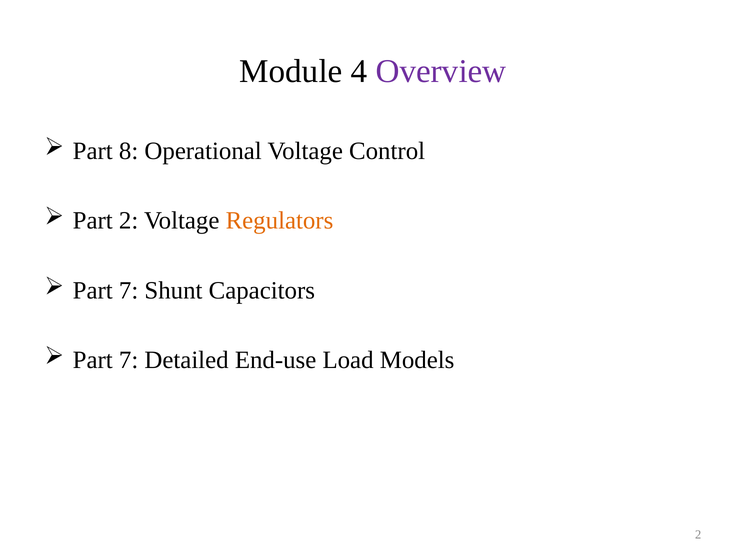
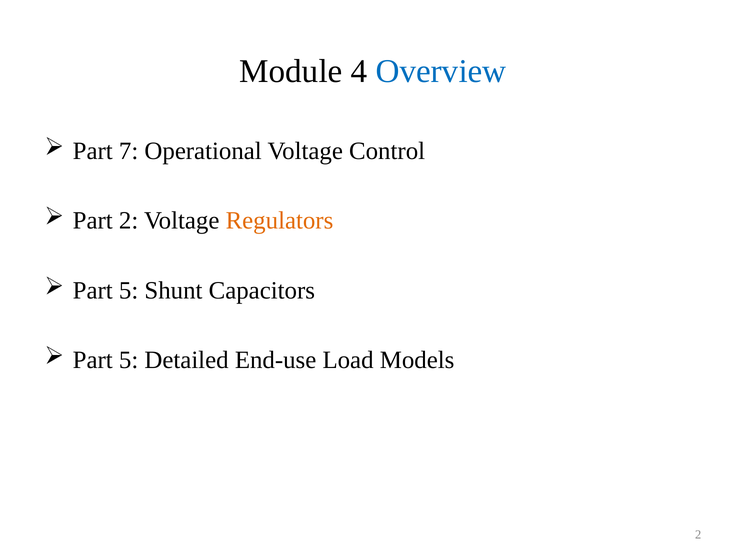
Overview colour: purple -> blue
8: 8 -> 7
7 at (129, 290): 7 -> 5
7 at (129, 360): 7 -> 5
